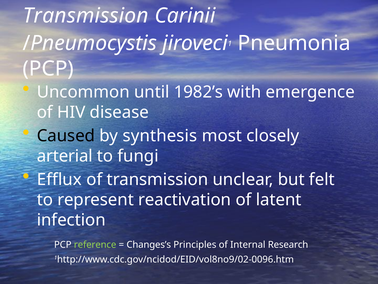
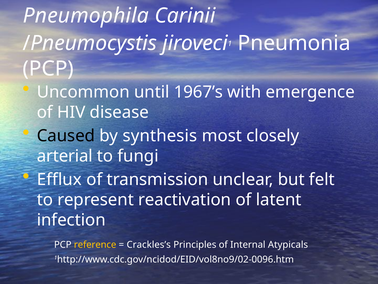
Transmission at (86, 16): Transmission -> Pneumophila
1982’s: 1982’s -> 1967’s
reference colour: light green -> yellow
Changes’s: Changes’s -> Crackles’s
Research: Research -> Atypicals
